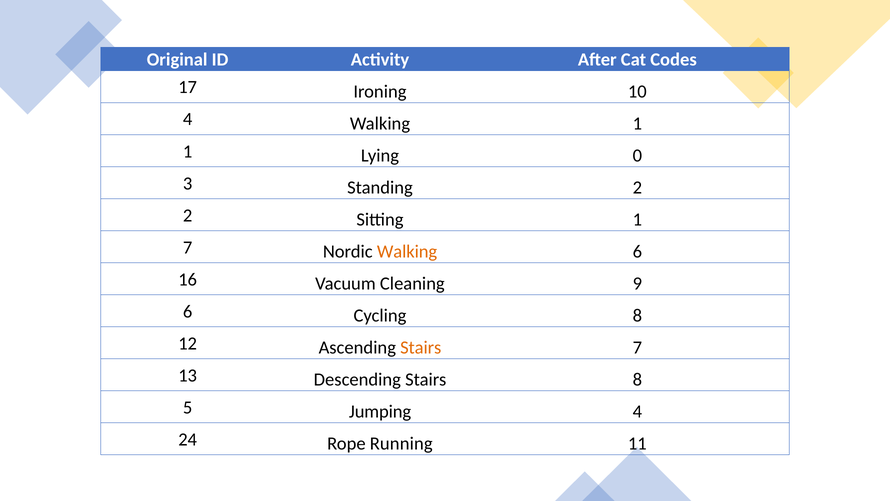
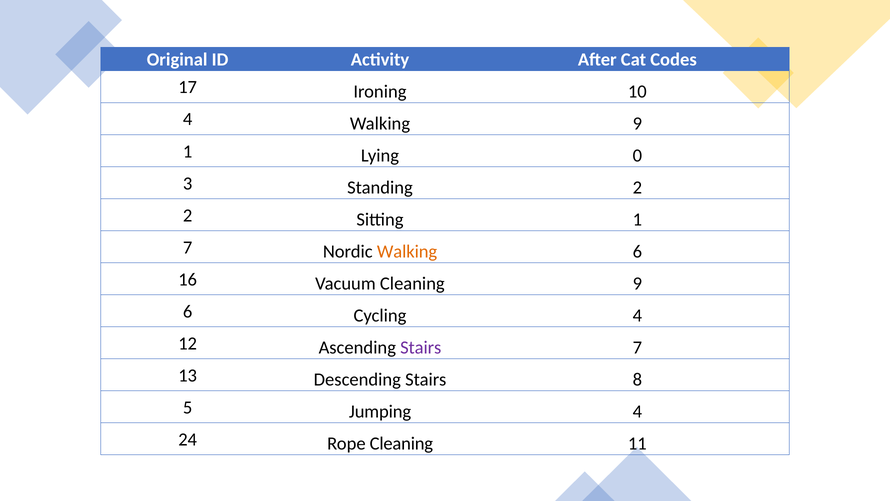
Walking 1: 1 -> 9
Cycling 8: 8 -> 4
Stairs at (421, 347) colour: orange -> purple
Rope Running: Running -> Cleaning
